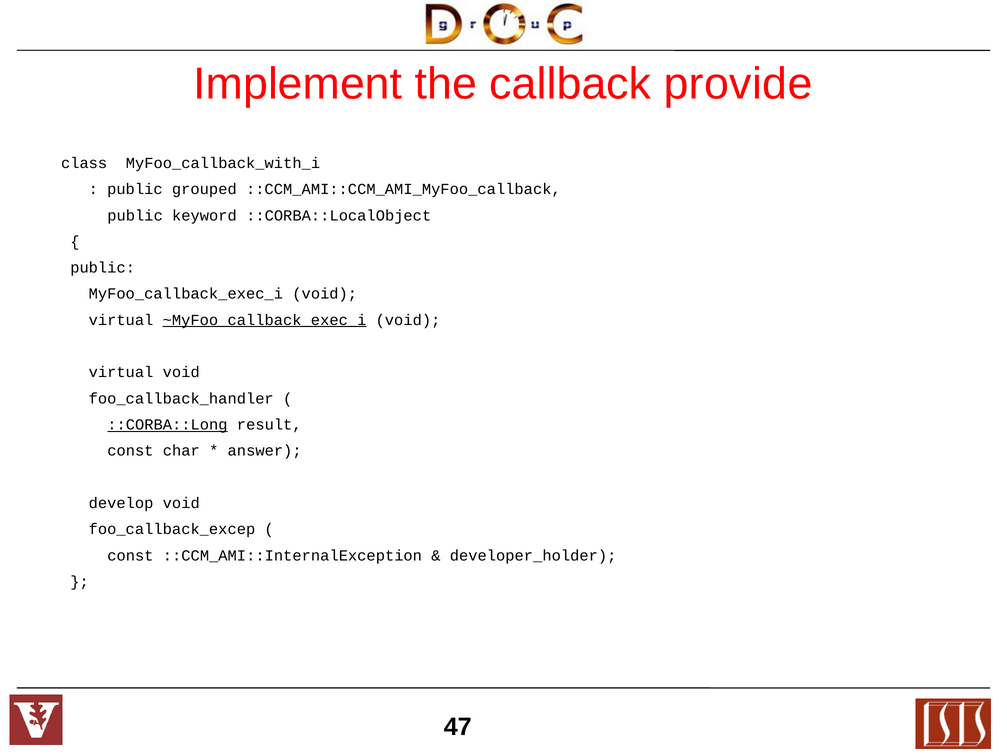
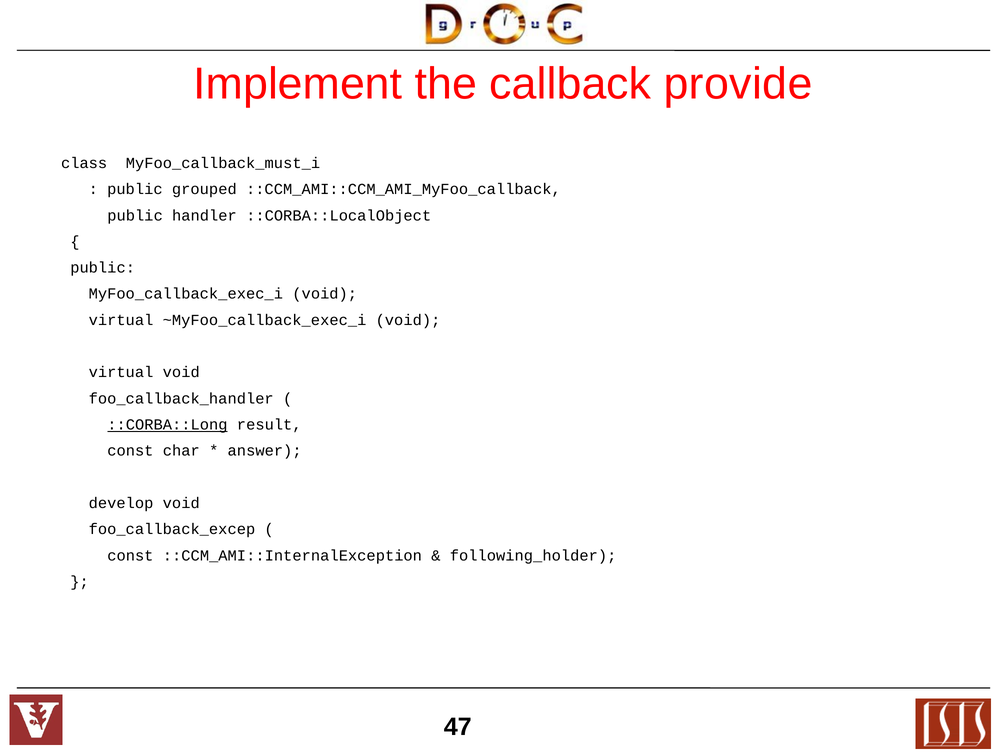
MyFoo_callback_with_i: MyFoo_callback_with_i -> MyFoo_callback_must_i
keyword: keyword -> handler
~MyFoo_callback_exec_i underline: present -> none
developer_holder: developer_holder -> following_holder
